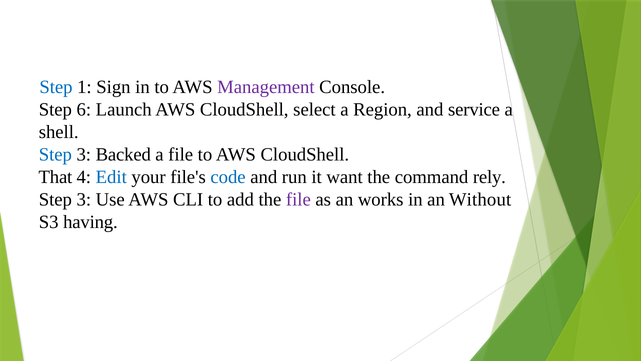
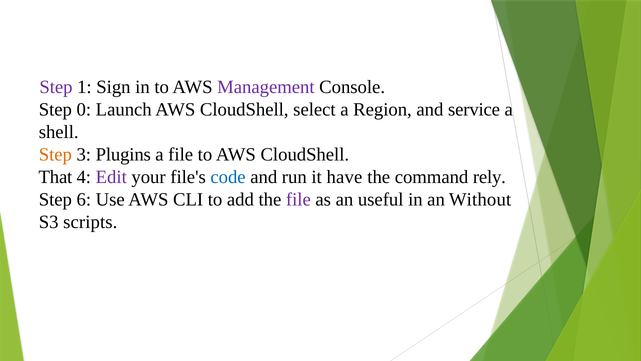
Step at (56, 87) colour: blue -> purple
6: 6 -> 0
Step at (55, 154) colour: blue -> orange
Backed: Backed -> Plugins
Edit colour: blue -> purple
want: want -> have
3 at (84, 199): 3 -> 6
works: works -> useful
having: having -> scripts
